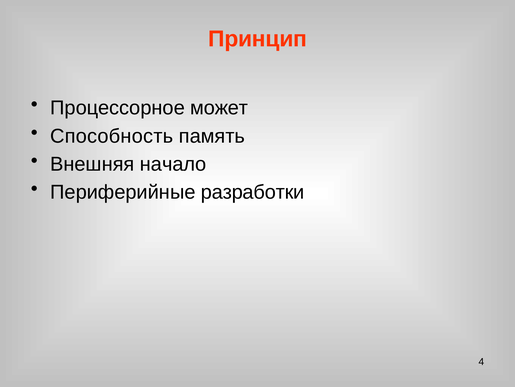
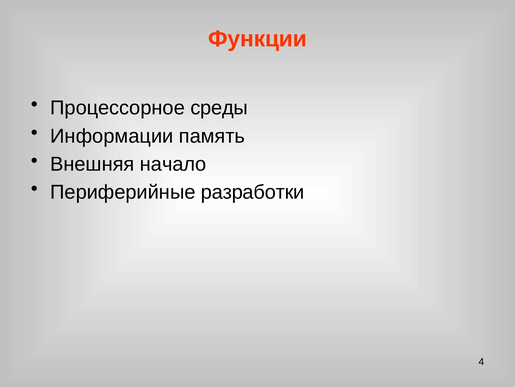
Принцип: Принцип -> Функции
может: может -> среды
Способность: Способность -> Информации
